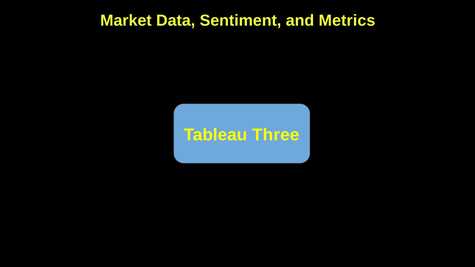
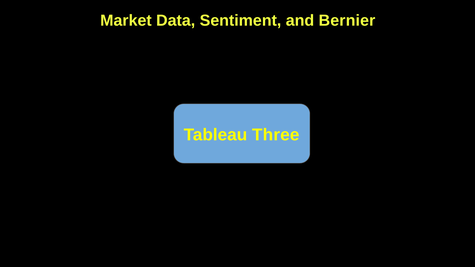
Metrics: Metrics -> Bernier
